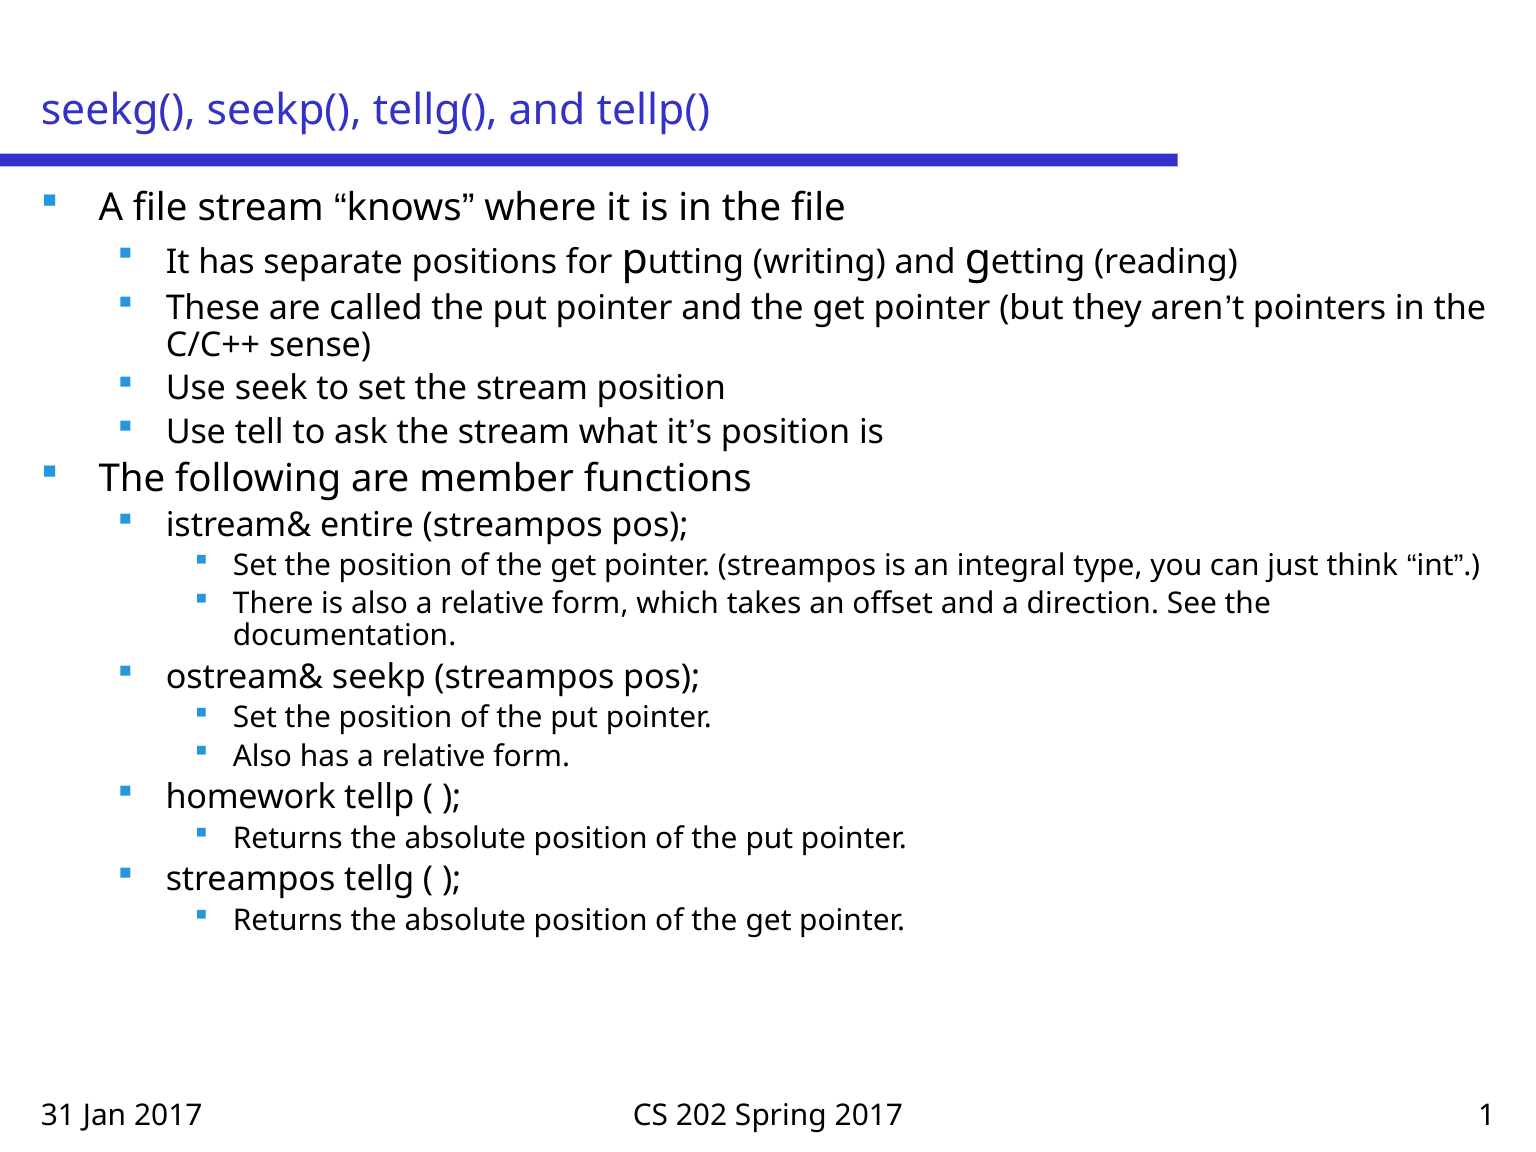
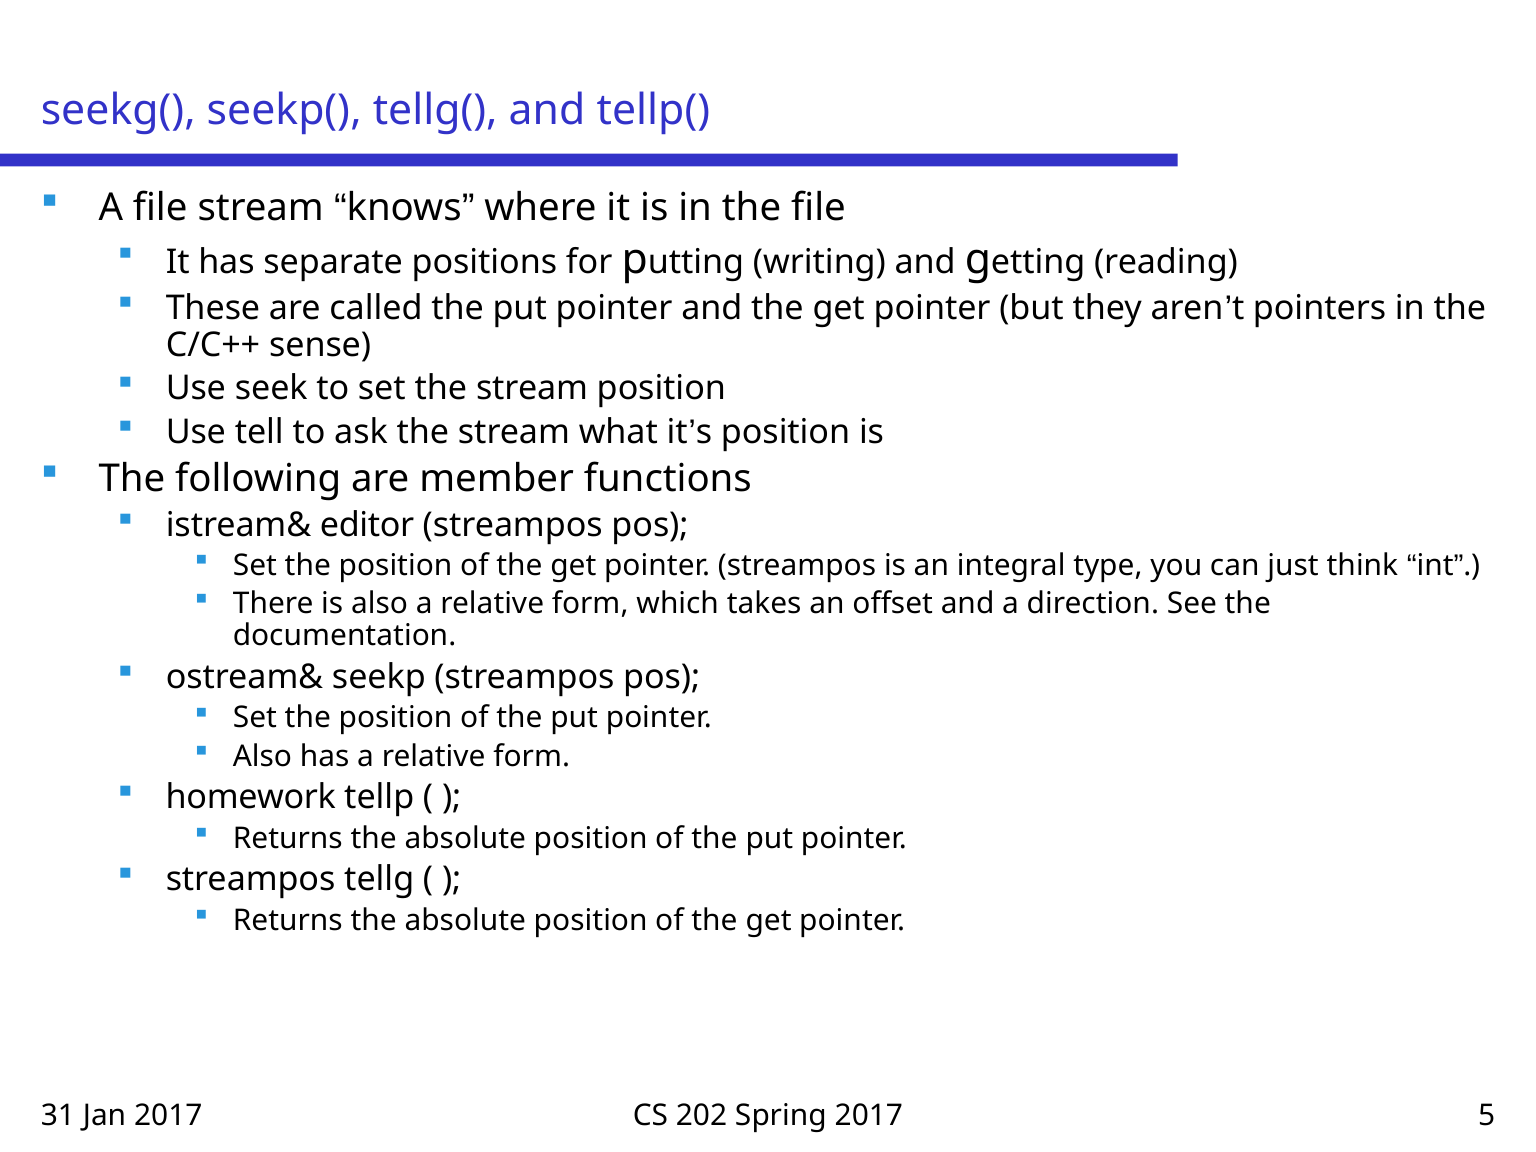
entire: entire -> editor
1: 1 -> 5
